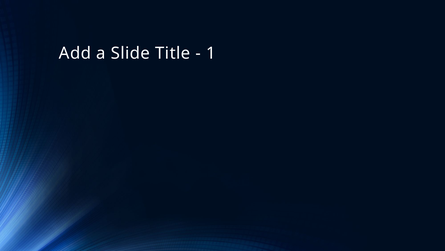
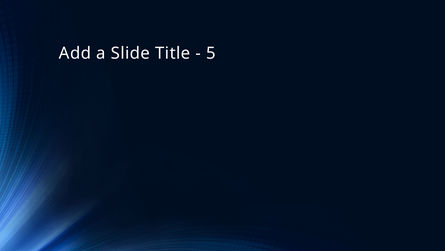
1: 1 -> 5
